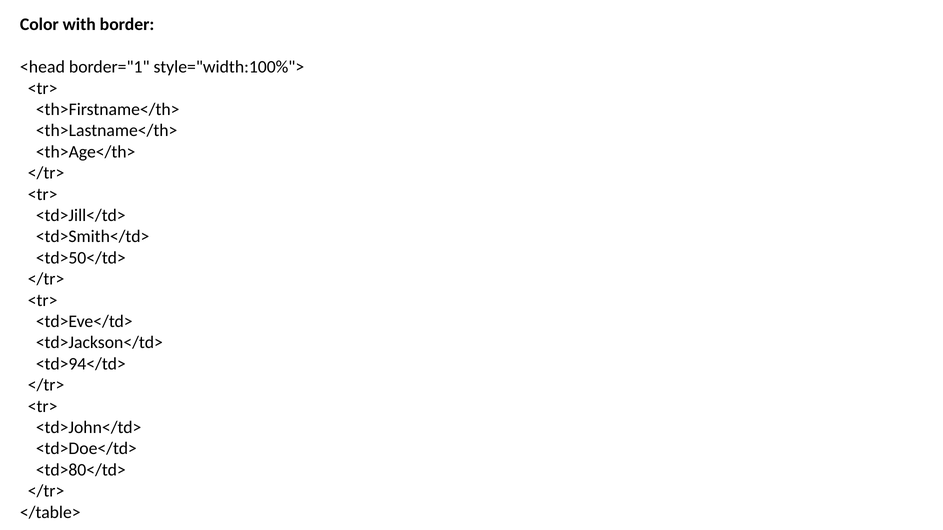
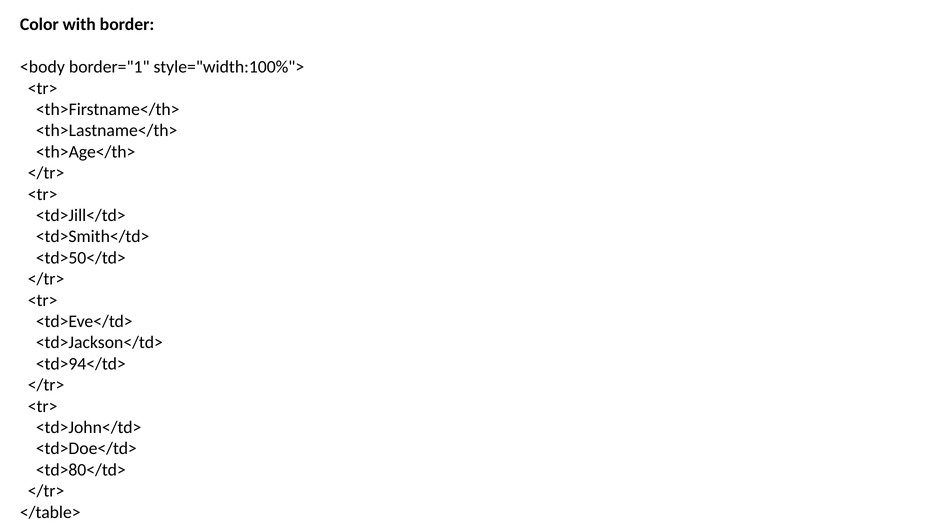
<head: <head -> <body
